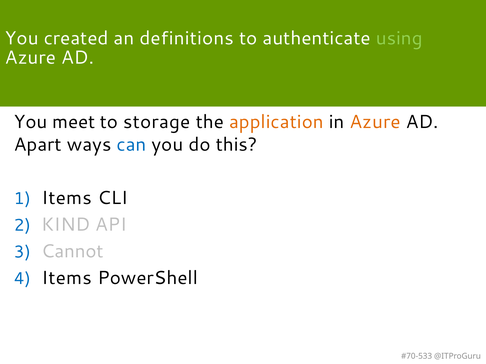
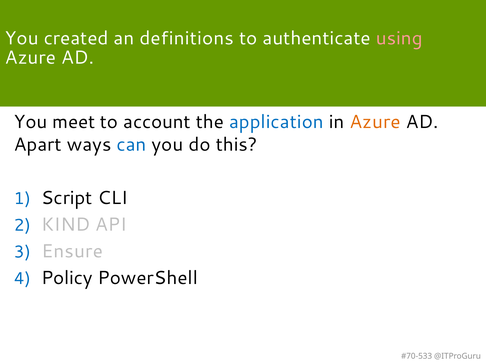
using colour: light green -> pink
storage: storage -> account
application colour: orange -> blue
Items at (67, 198): Items -> Script
Cannot: Cannot -> Ensure
Items at (67, 278): Items -> Policy
